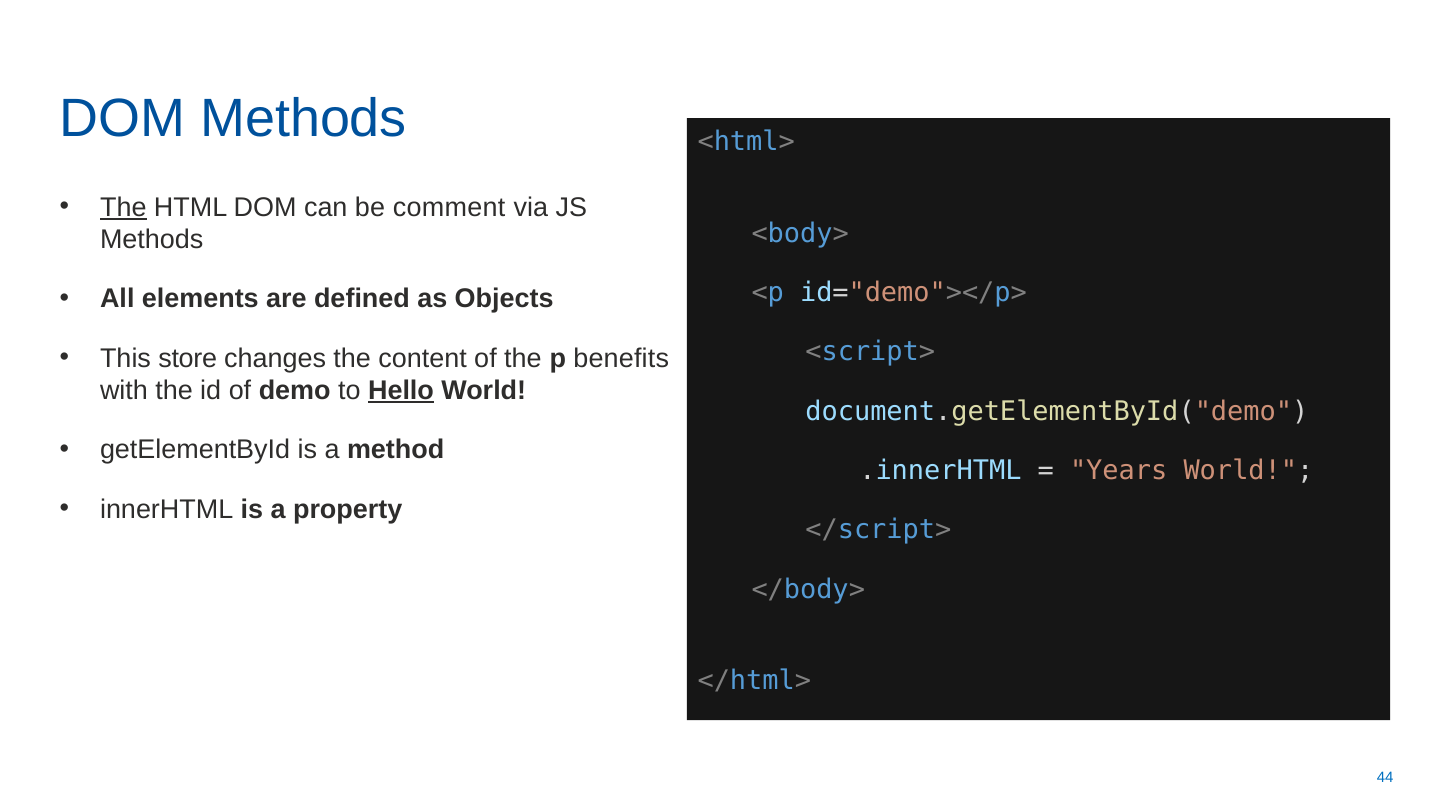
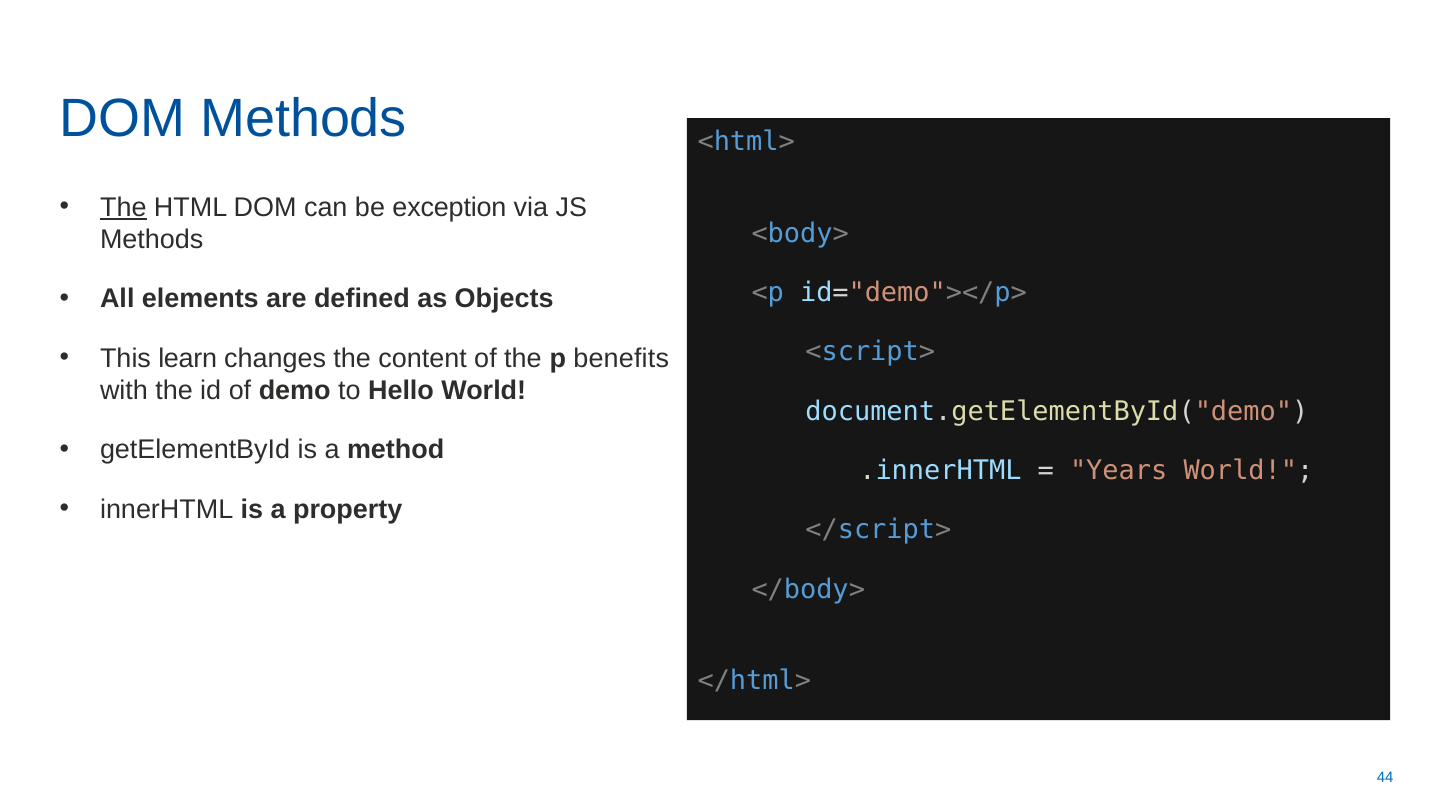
comment: comment -> exception
store: store -> learn
Hello underline: present -> none
